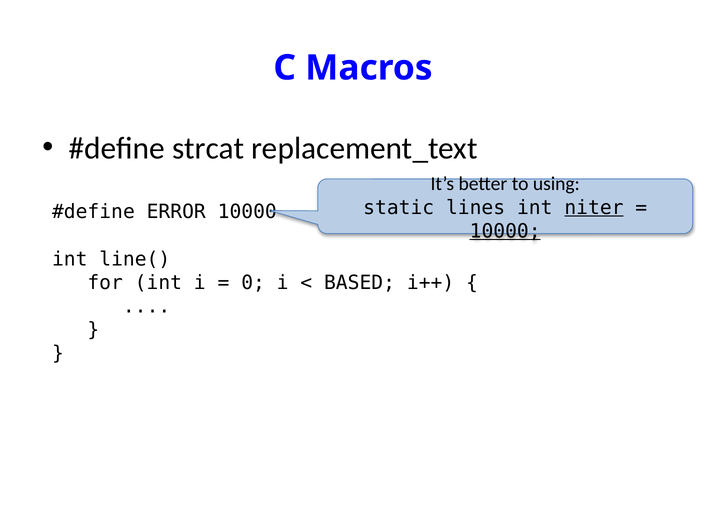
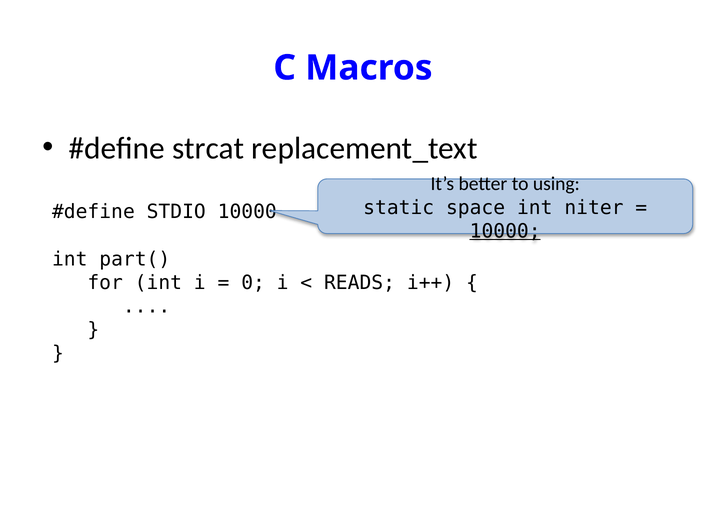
lines: lines -> space
niter underline: present -> none
ERROR: ERROR -> STDIO
line(: line( -> part(
BASED: BASED -> READS
